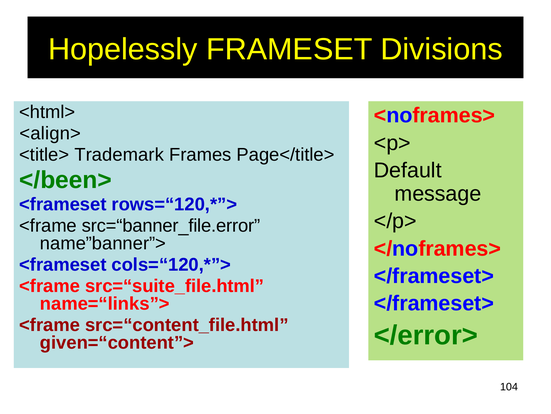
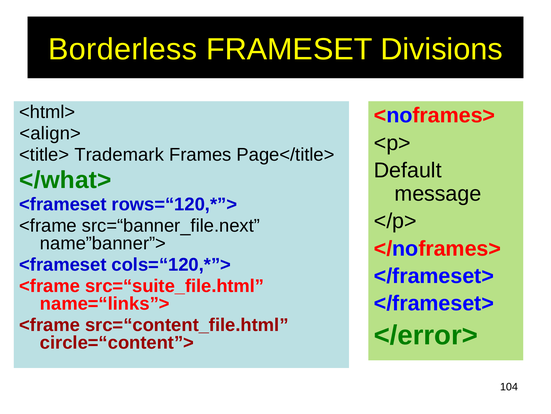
Hopelessly: Hopelessly -> Borderless
</been>: </been> -> </what>
src=“banner_file.error: src=“banner_file.error -> src=“banner_file.next
given=“content”>: given=“content”> -> circle=“content”>
